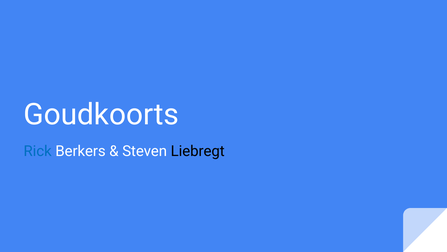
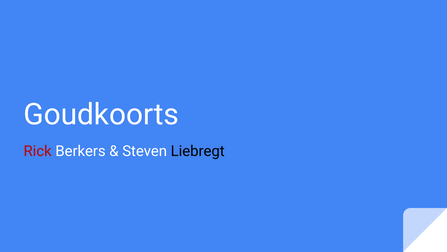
Rick colour: blue -> red
